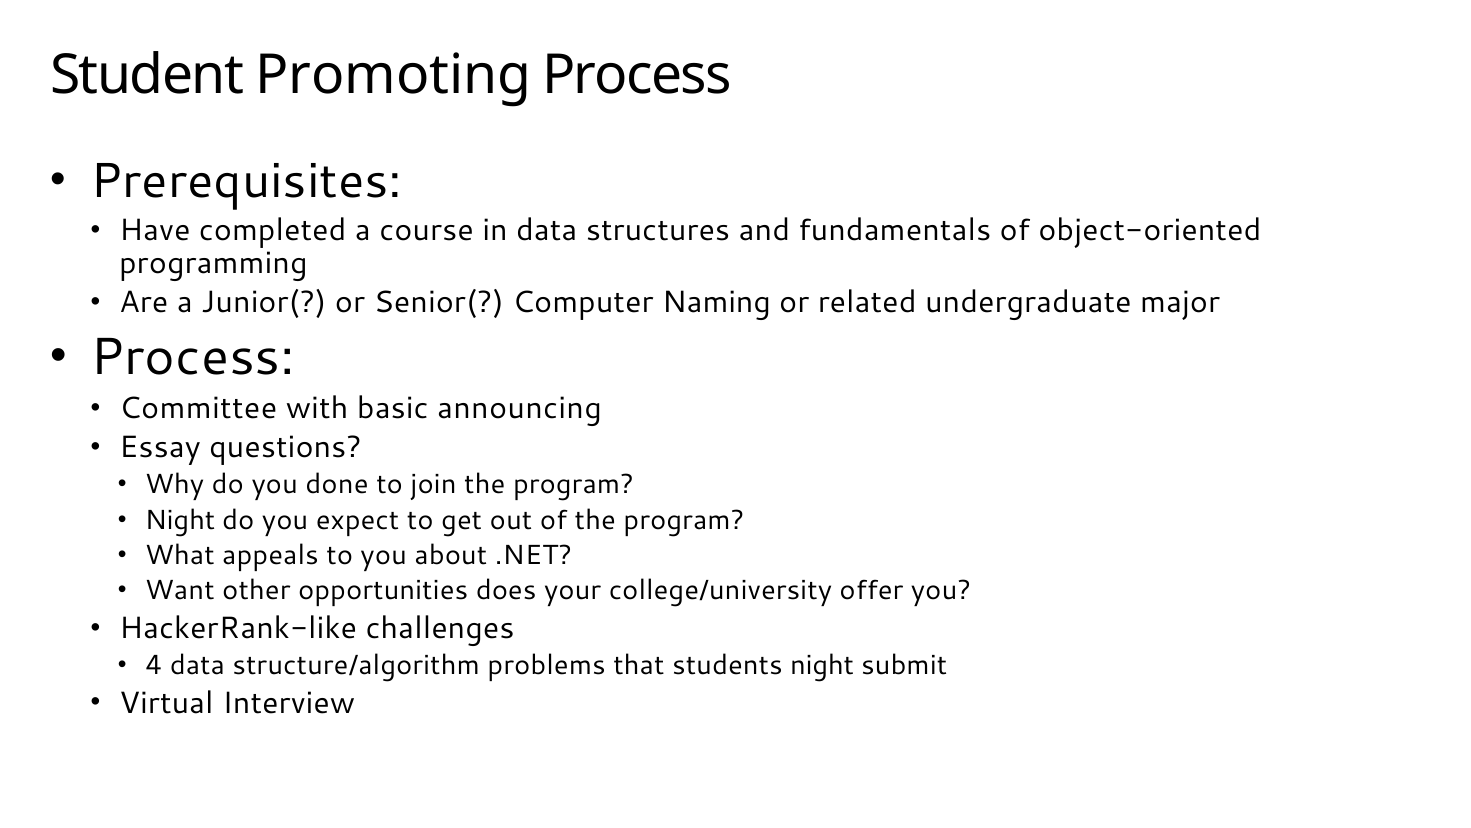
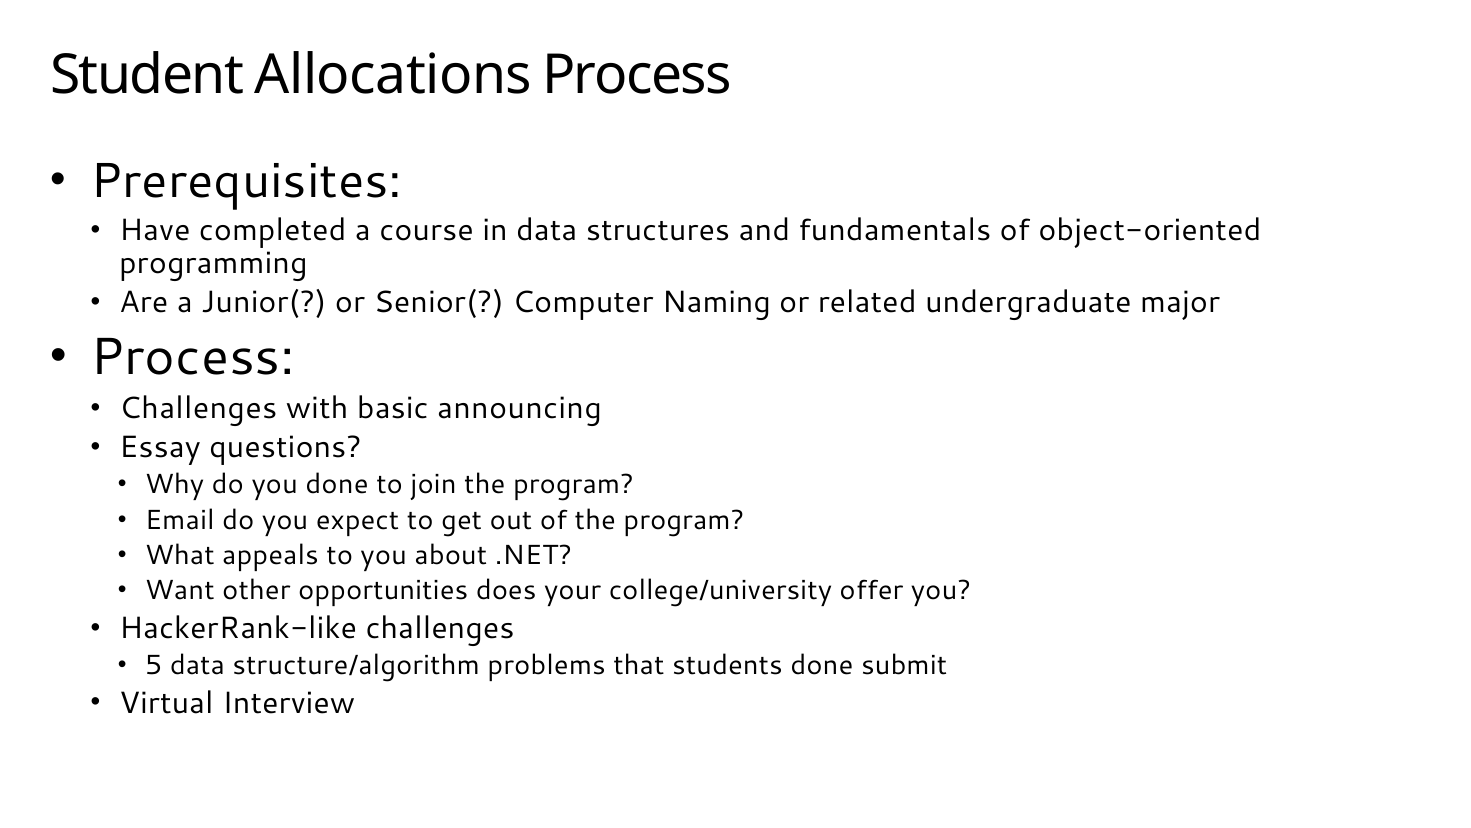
Promoting: Promoting -> Allocations
Committee at (198, 408): Committee -> Challenges
Night at (180, 520): Night -> Email
4: 4 -> 5
students night: night -> done
